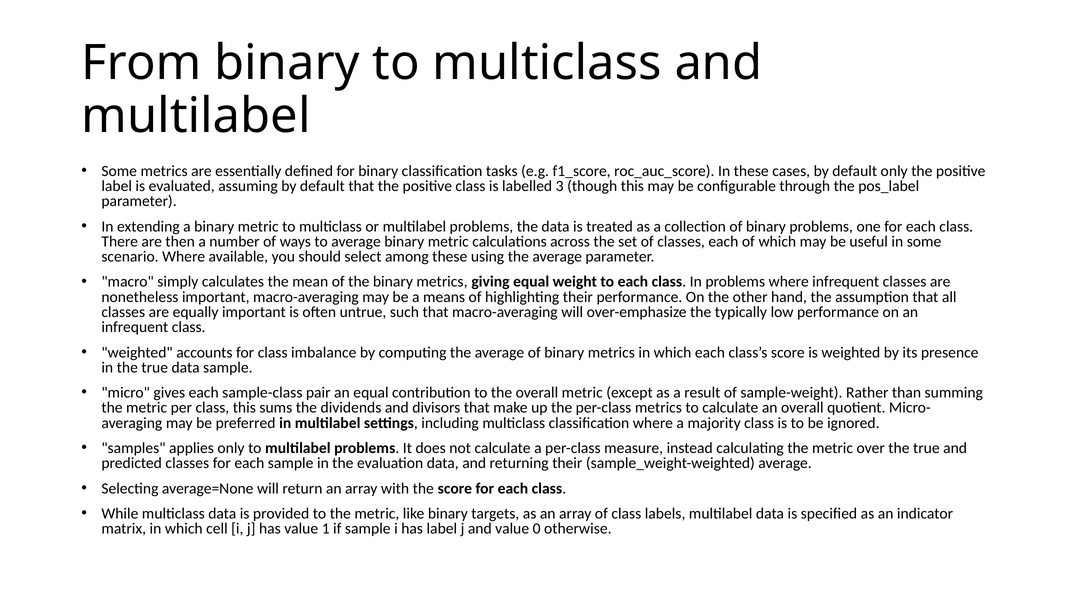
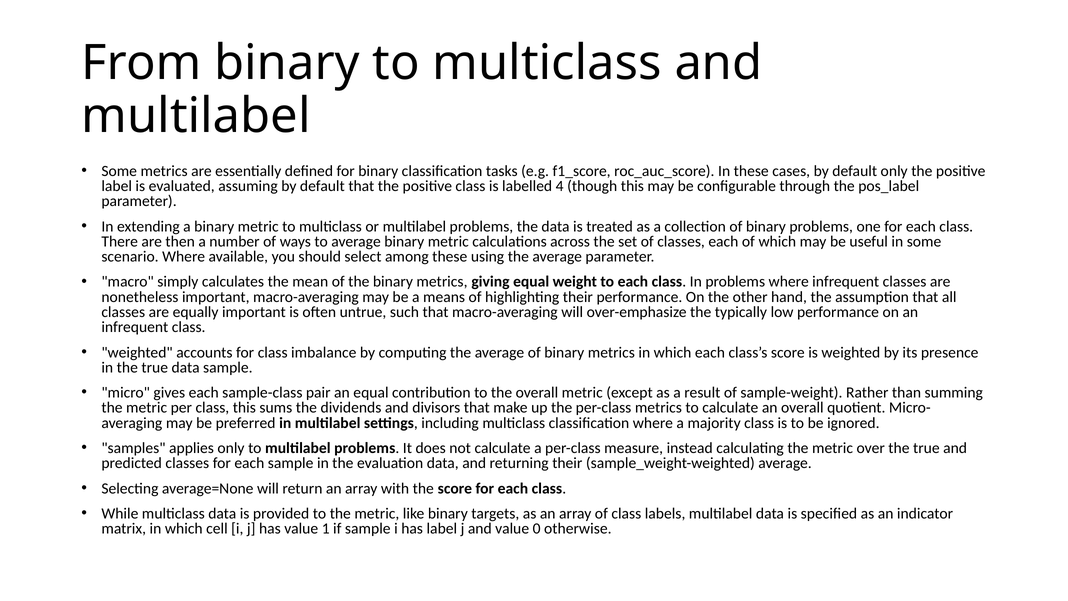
3: 3 -> 4
